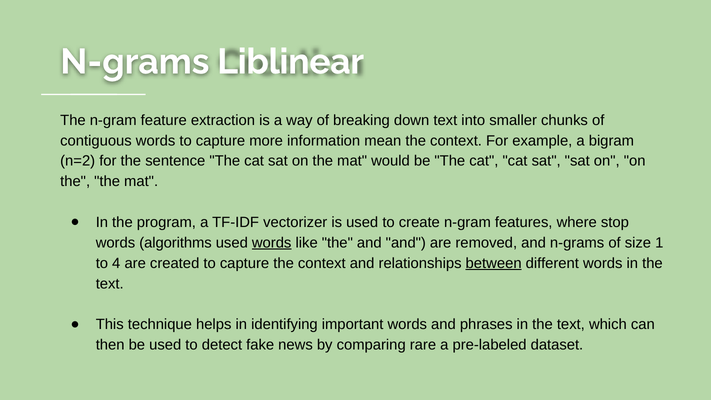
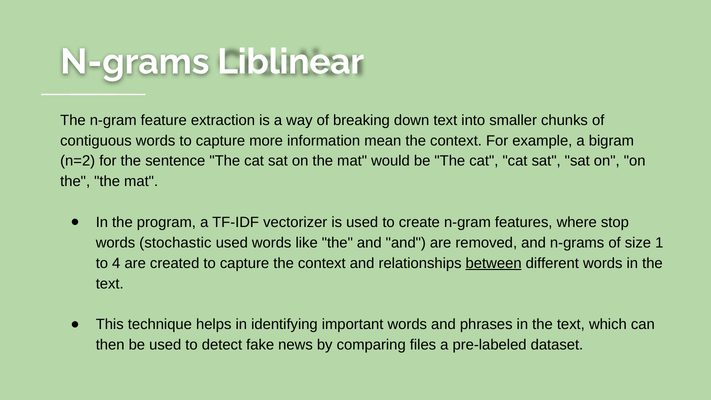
algorithms: algorithms -> stochastic
words at (272, 243) underline: present -> none
rare: rare -> files
